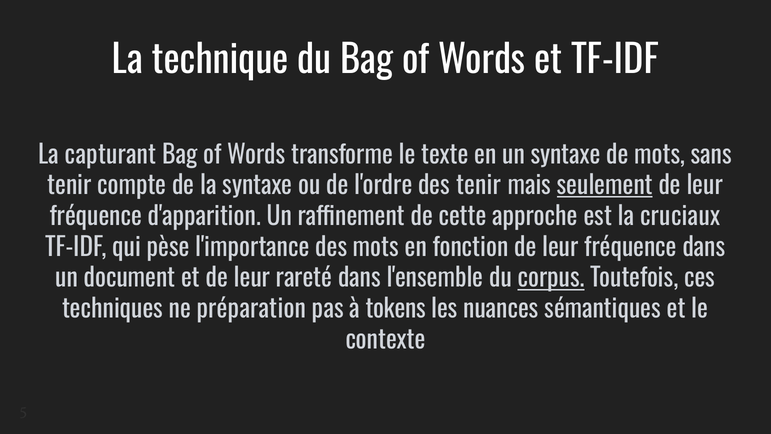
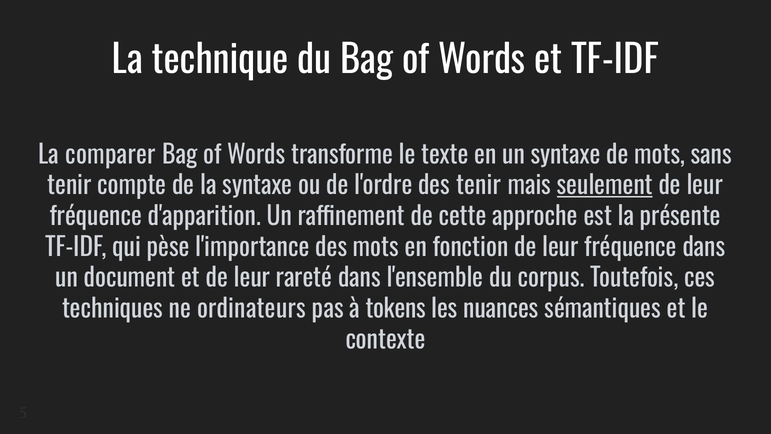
capturant: capturant -> comparer
cruciaux: cruciaux -> présente
corpus underline: present -> none
préparation: préparation -> ordinateurs
